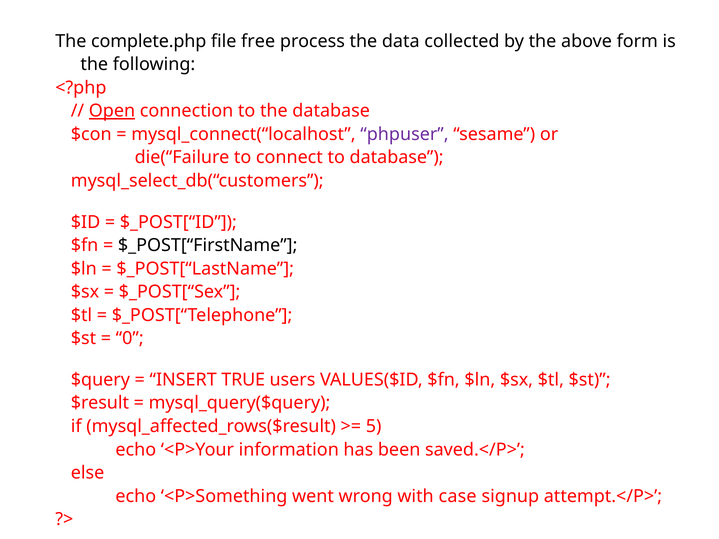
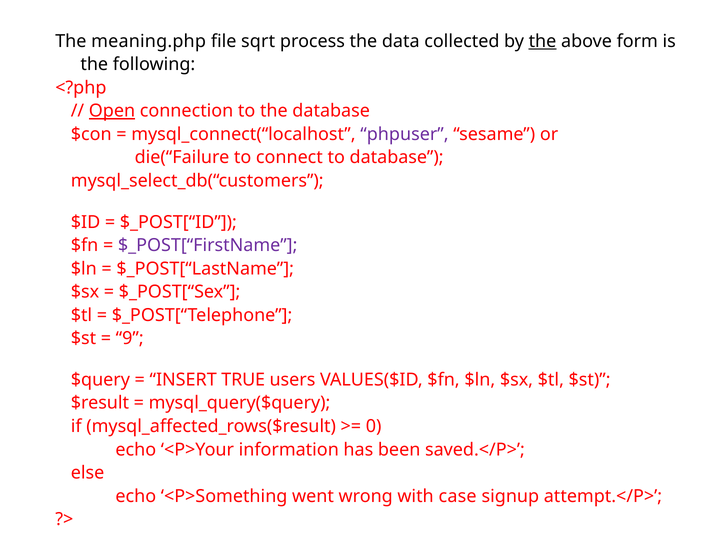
complete.php: complete.php -> meaning.php
free: free -> sqrt
the at (543, 41) underline: none -> present
$_POST[“FirstName colour: black -> purple
0: 0 -> 9
5: 5 -> 0
